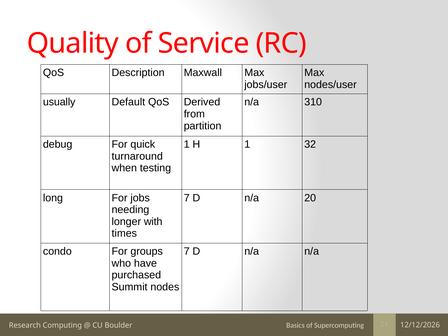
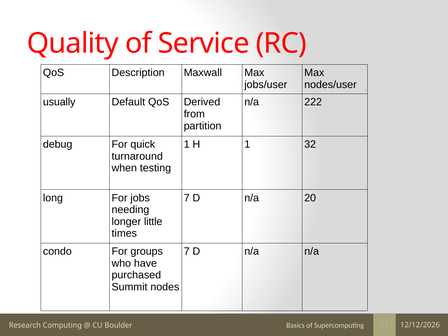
310: 310 -> 222
with: with -> little
